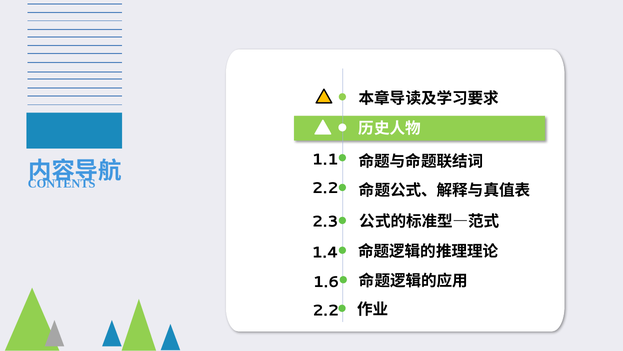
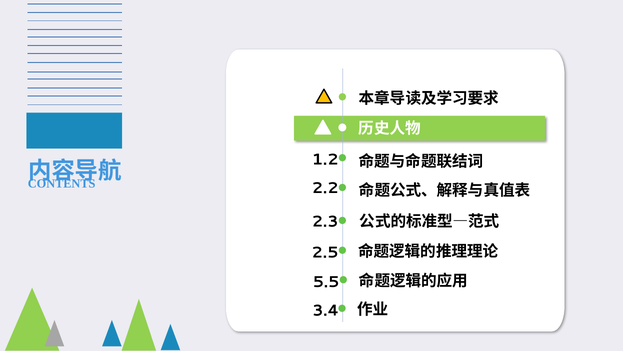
1.1: 1.1 -> 1.2
1.4: 1.4 -> 2.5
1.6: 1.6 -> 5.5
2.2 at (326, 310): 2.2 -> 3.4
